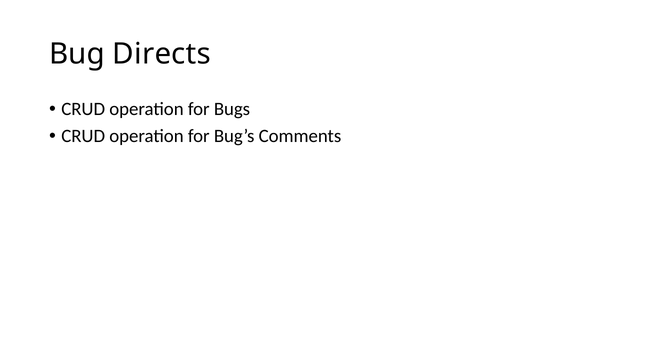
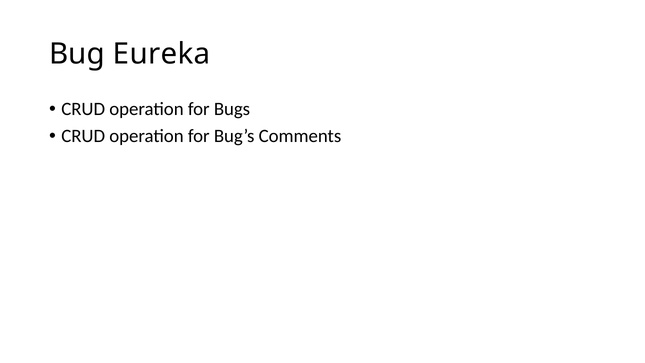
Directs: Directs -> Eureka
